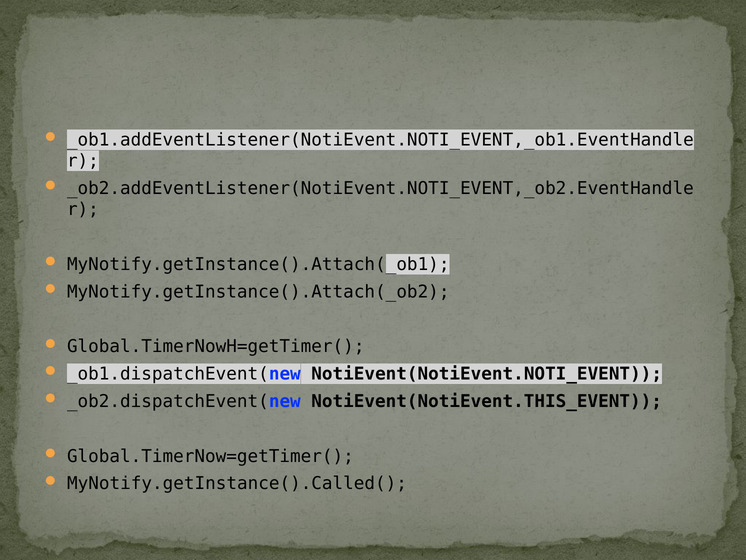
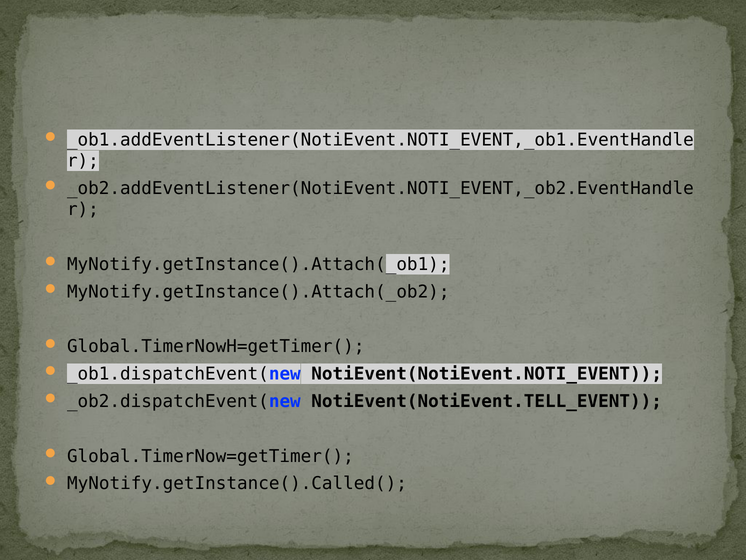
NotiEvent(NotiEvent.THIS_EVENT: NotiEvent(NotiEvent.THIS_EVENT -> NotiEvent(NotiEvent.TELL_EVENT
